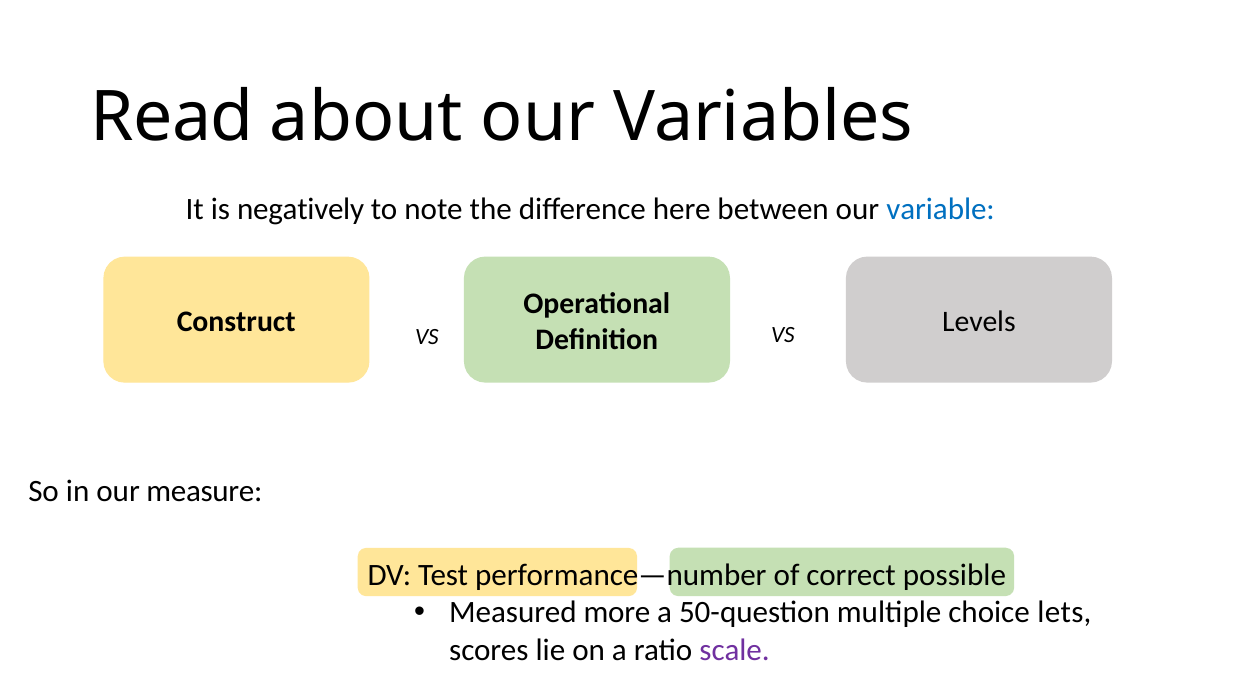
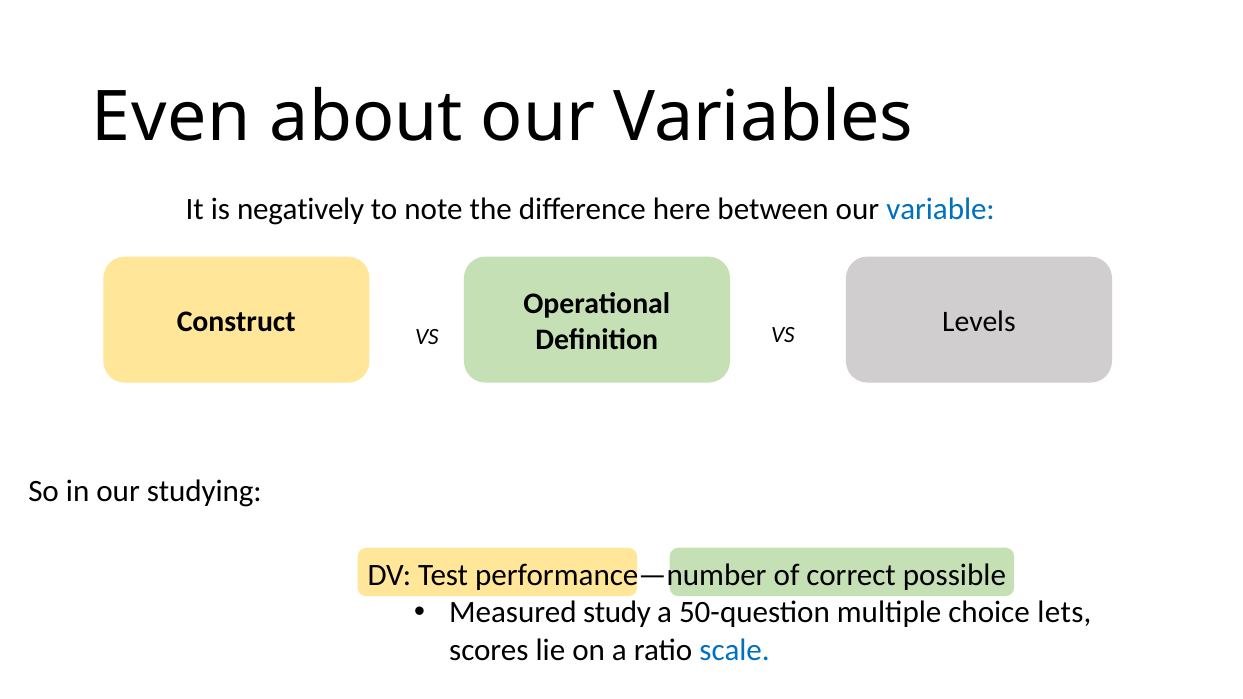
Read: Read -> Even
measure: measure -> studying
more: more -> study
scale colour: purple -> blue
